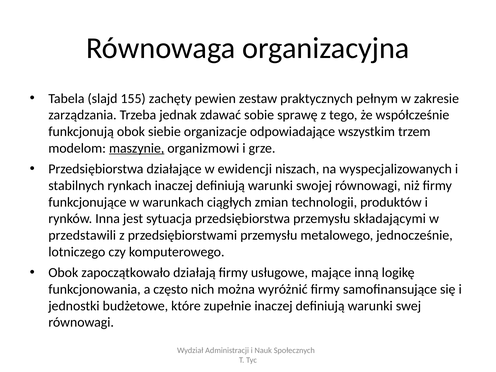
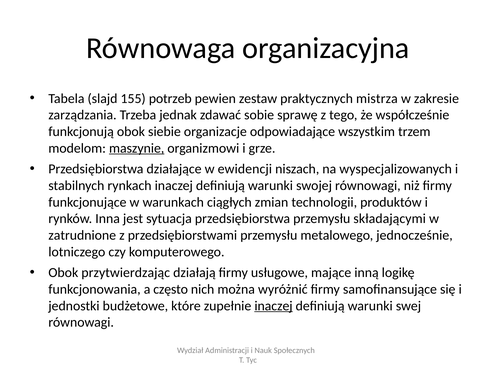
zachęty: zachęty -> potrzeb
pełnym: pełnym -> mistrza
przedstawili: przedstawili -> zatrudnione
zapoczątkowało: zapoczątkowało -> przytwierdzając
inaczej at (274, 306) underline: none -> present
